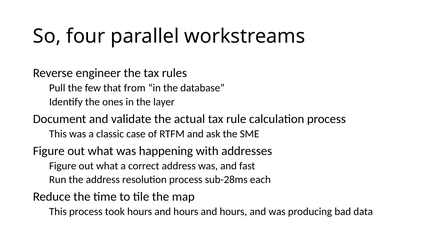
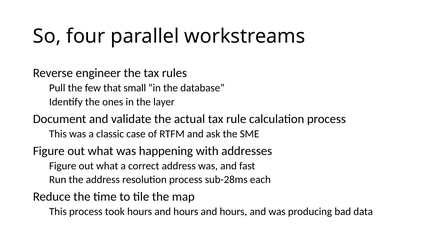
from: from -> small
